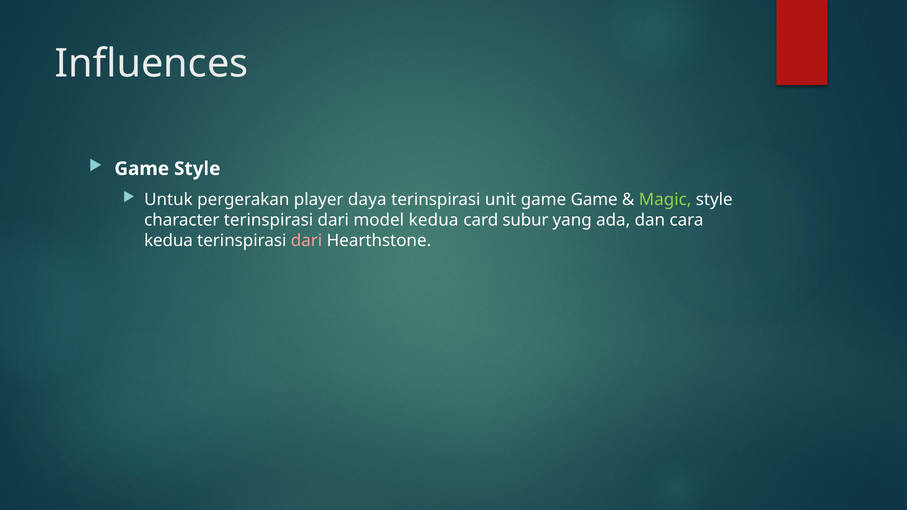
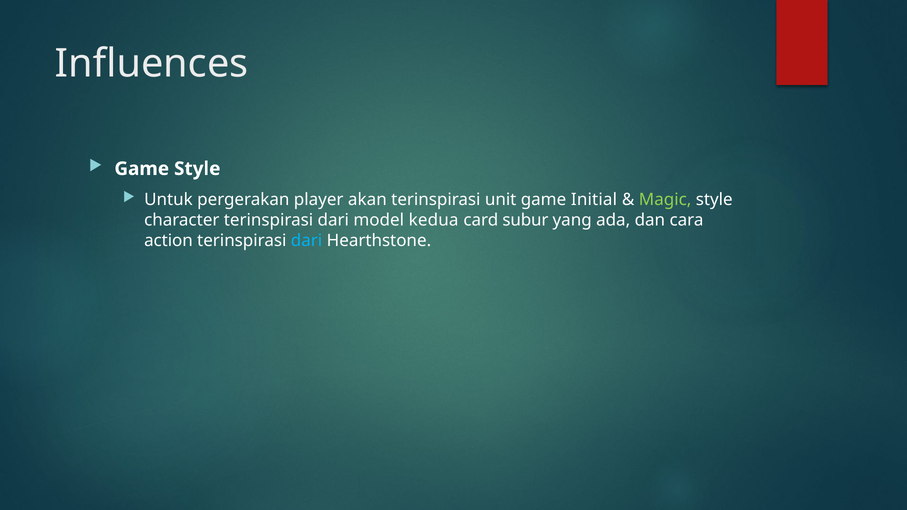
daya: daya -> akan
game Game: Game -> Initial
kedua at (168, 240): kedua -> action
dari at (307, 240) colour: pink -> light blue
